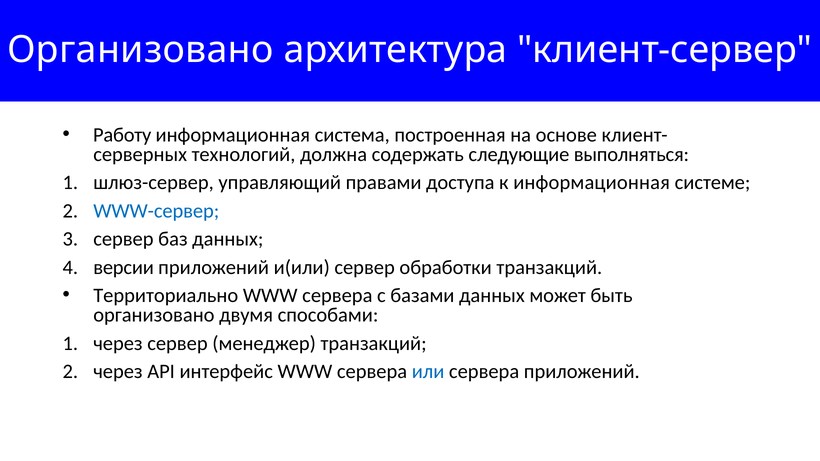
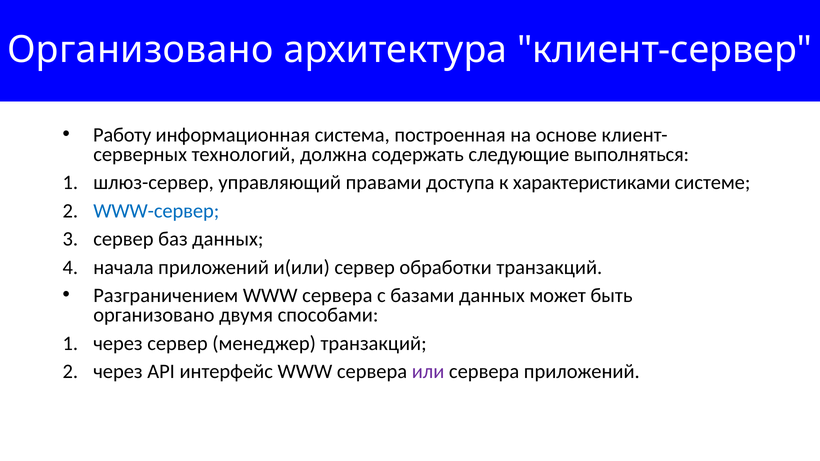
к информационная: информационная -> характеристиками
версии: версии -> начала
Территориально: Территориально -> Разграничением
или colour: blue -> purple
